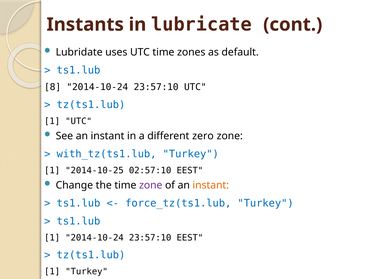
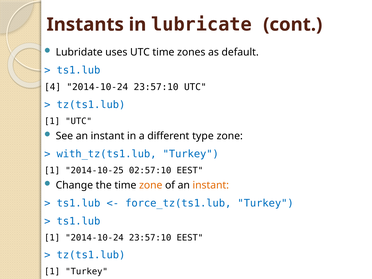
8: 8 -> 4
zero: zero -> type
zone at (151, 185) colour: purple -> orange
